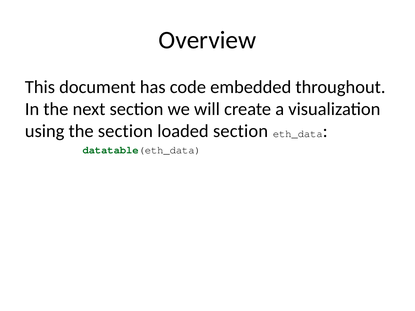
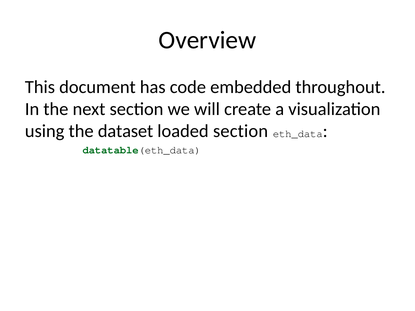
the section: section -> dataset
